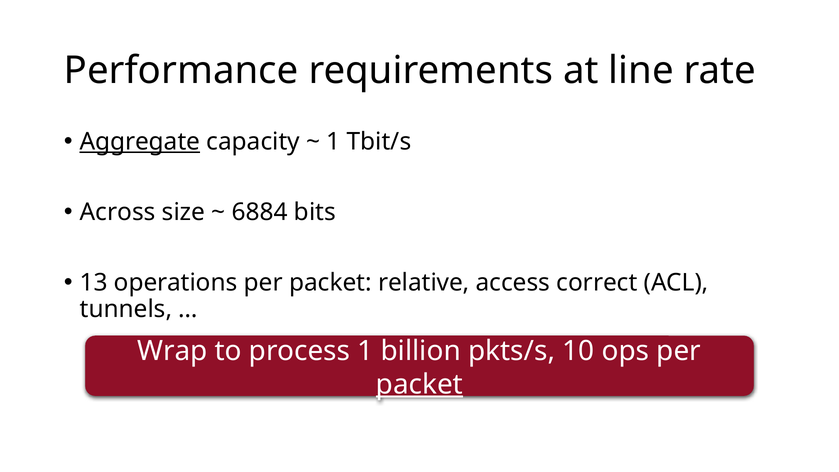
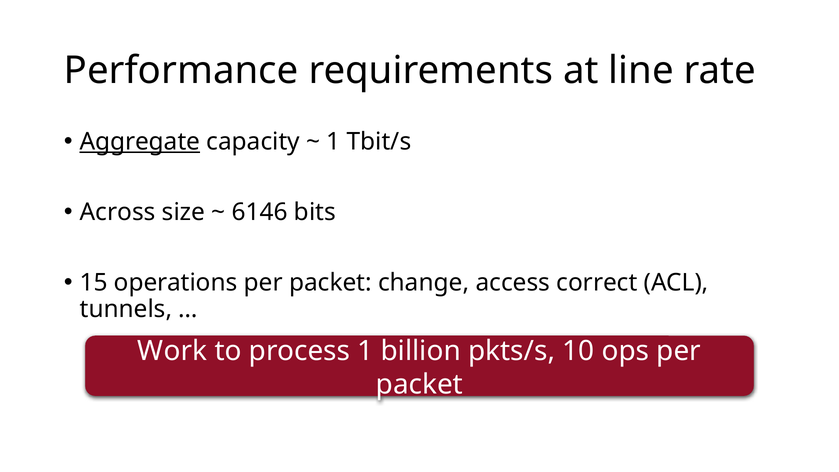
6884: 6884 -> 6146
13: 13 -> 15
relative: relative -> change
Wrap: Wrap -> Work
packet at (419, 384) underline: present -> none
